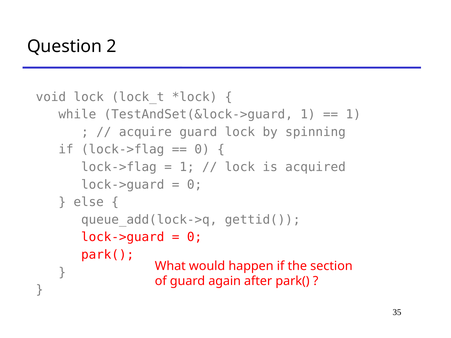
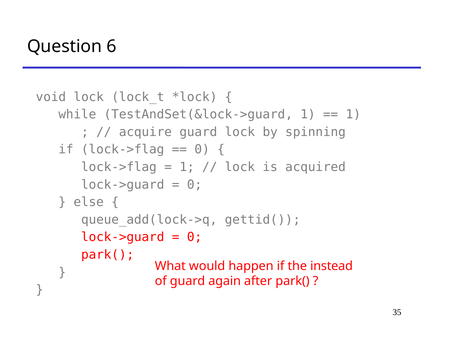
2: 2 -> 6
section: section -> instead
